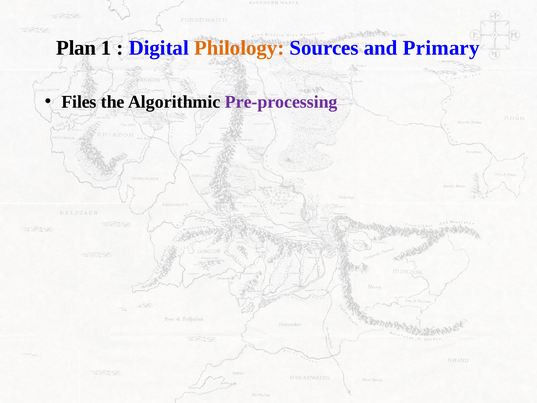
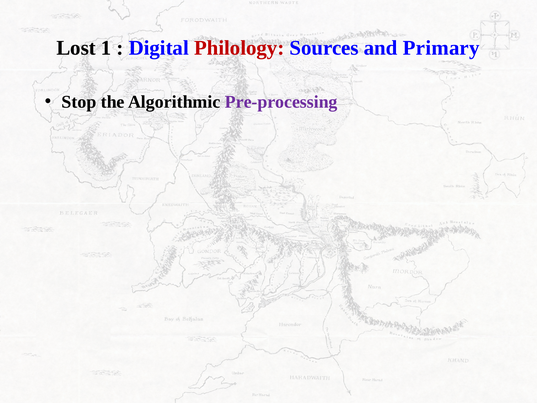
Plan: Plan -> Lost
Philology colour: orange -> red
Files: Files -> Stop
